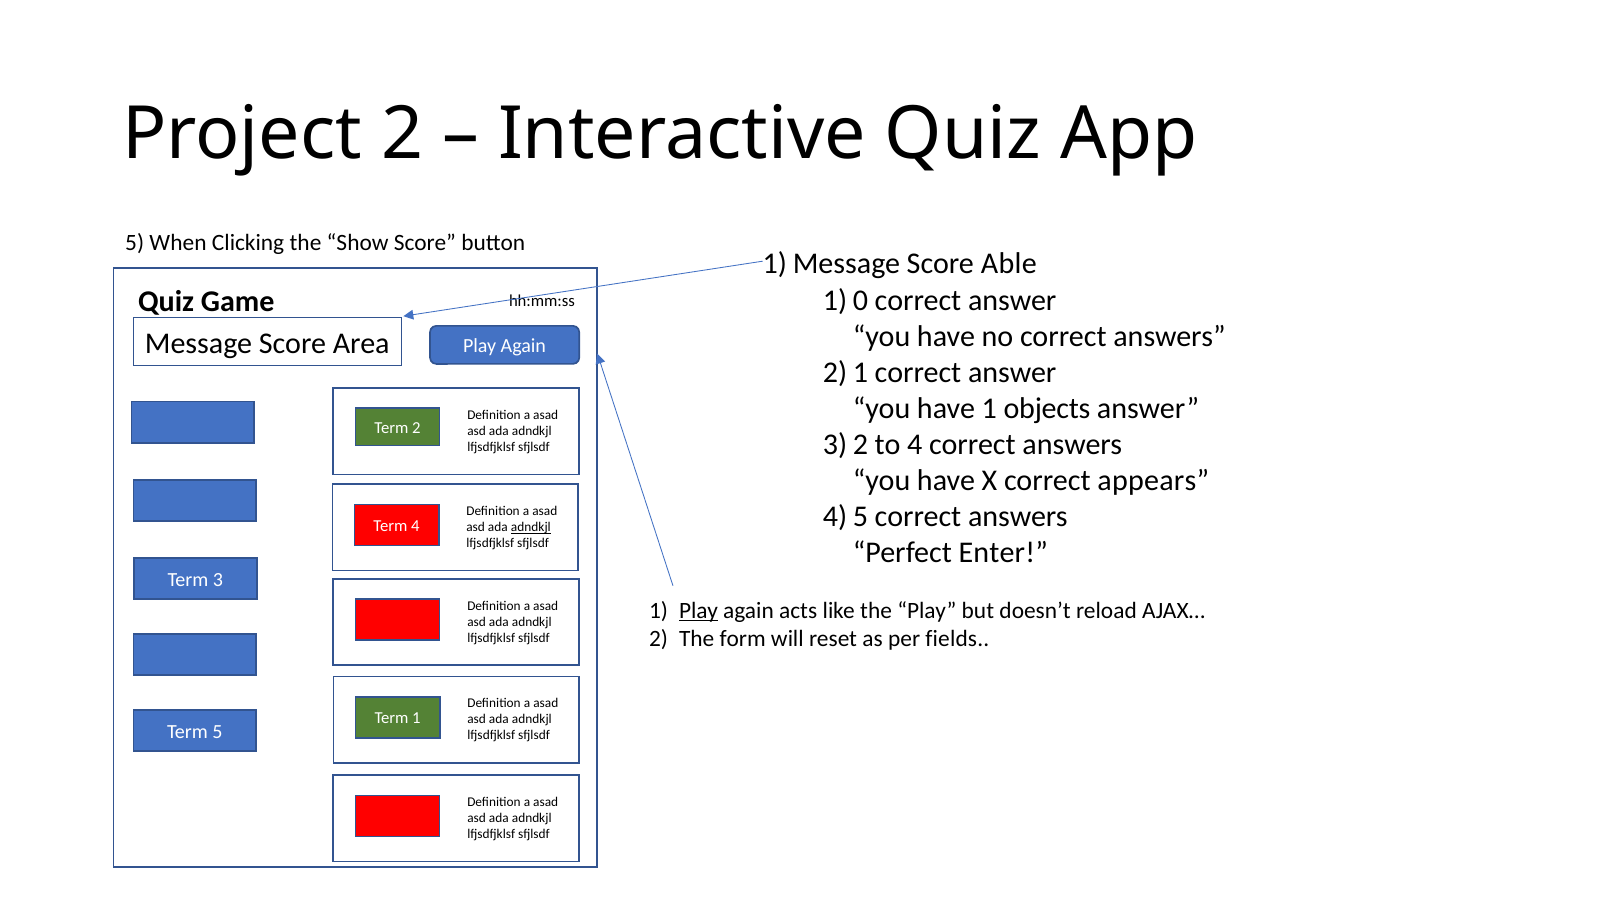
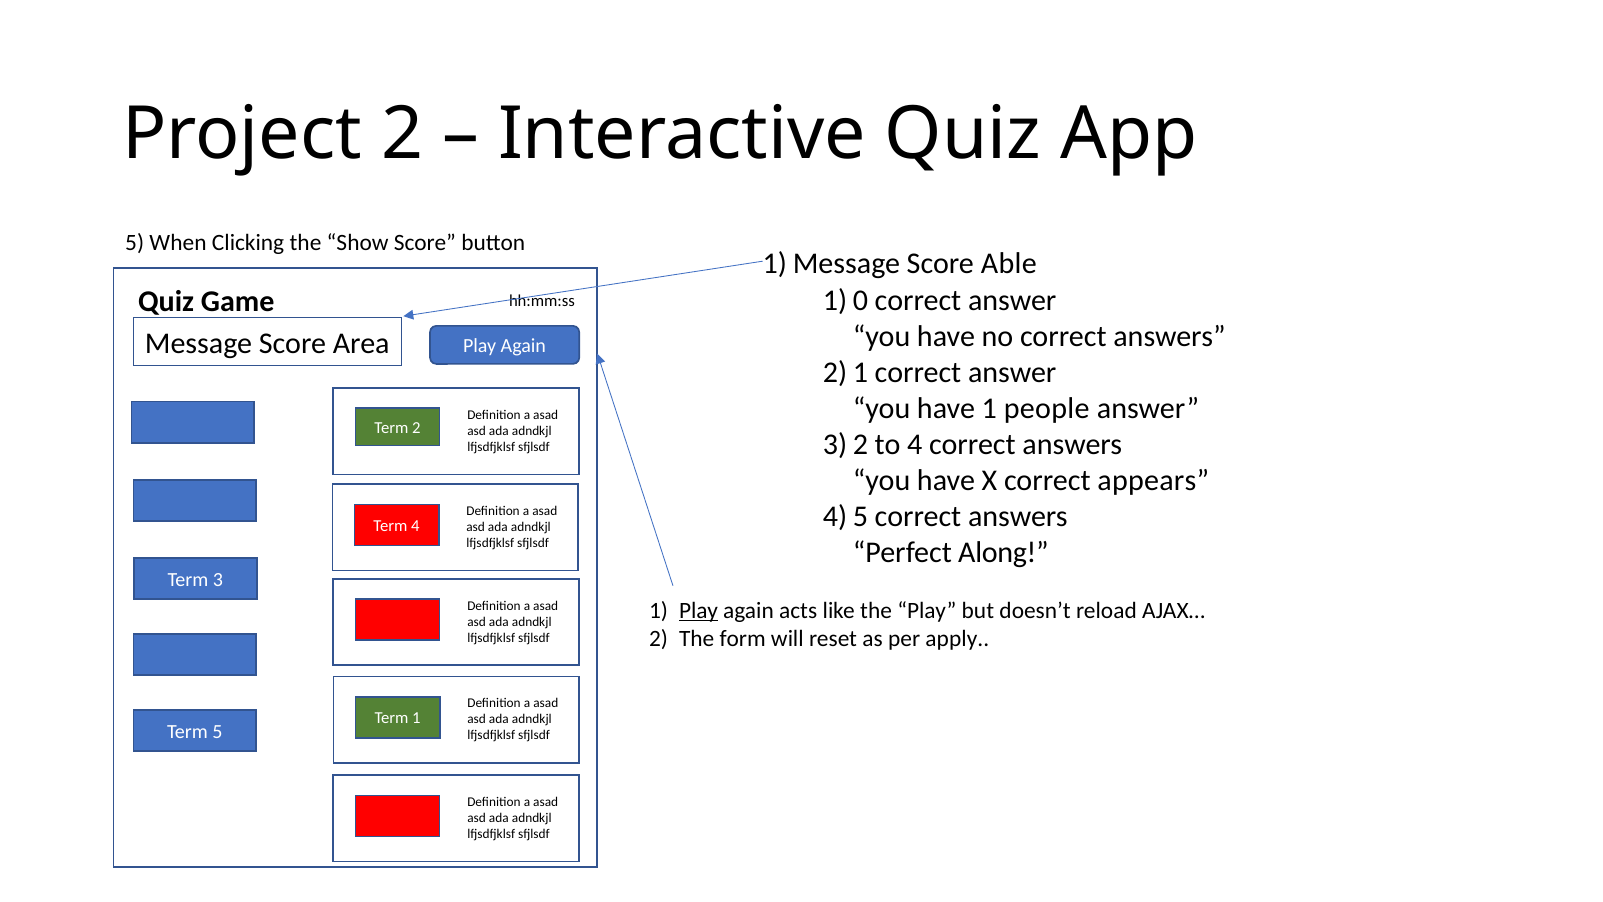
objects: objects -> people
adndkjl at (531, 527) underline: present -> none
Enter: Enter -> Along
fields: fields -> apply
